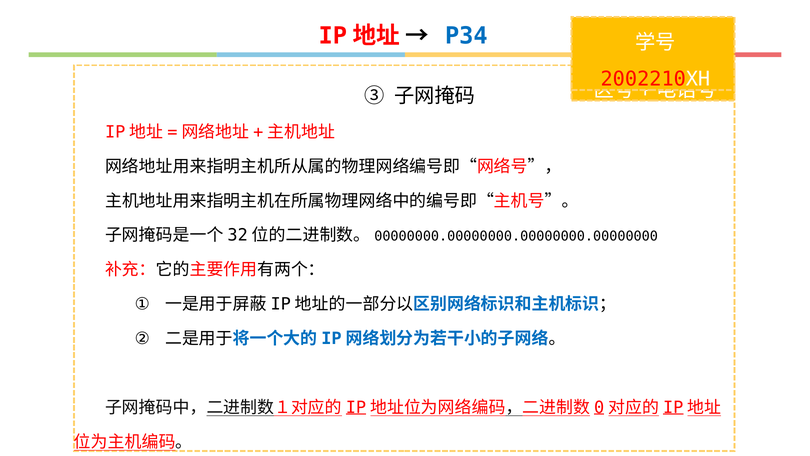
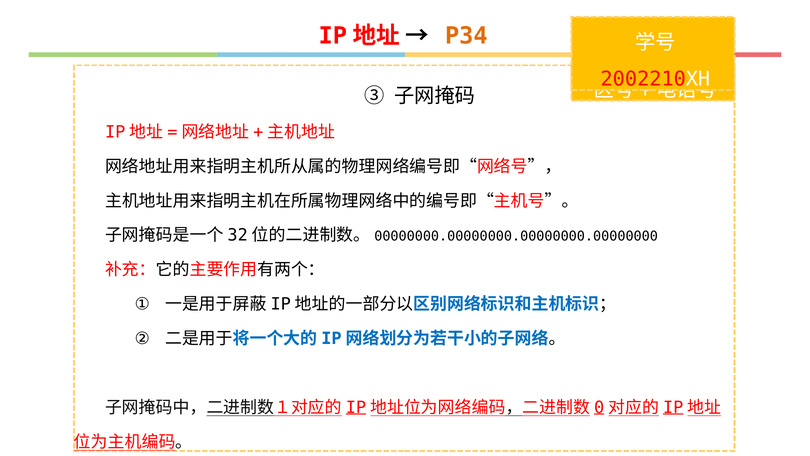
P34 colour: blue -> orange
